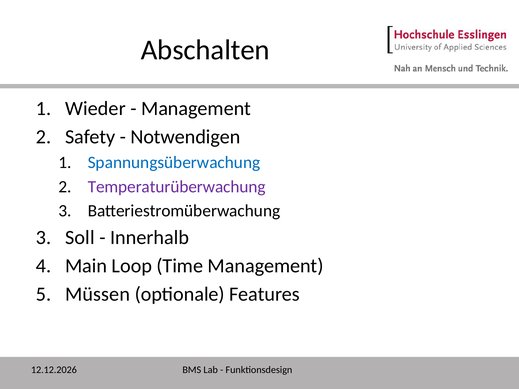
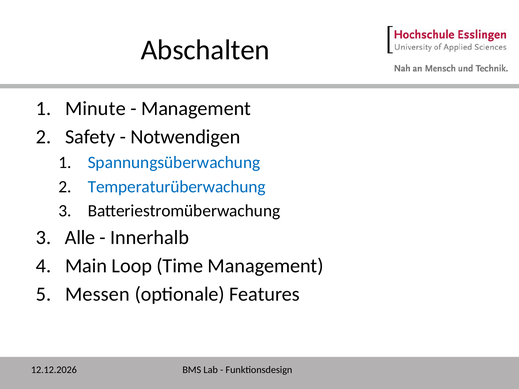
Wieder: Wieder -> Minute
Temperaturüberwachung colour: purple -> blue
Soll: Soll -> Alle
Müssen: Müssen -> Messen
